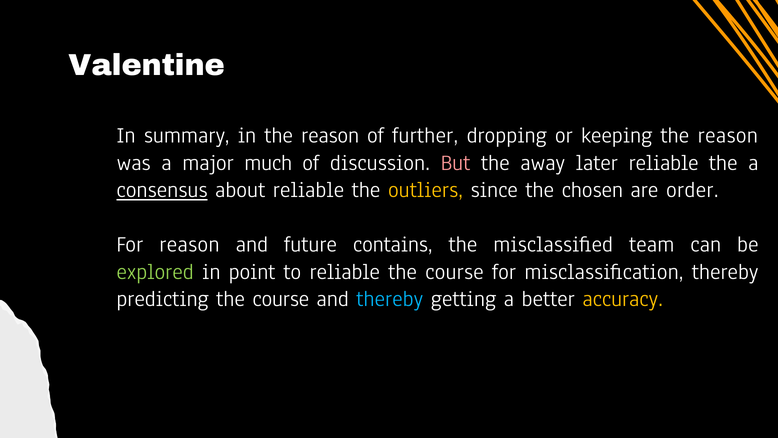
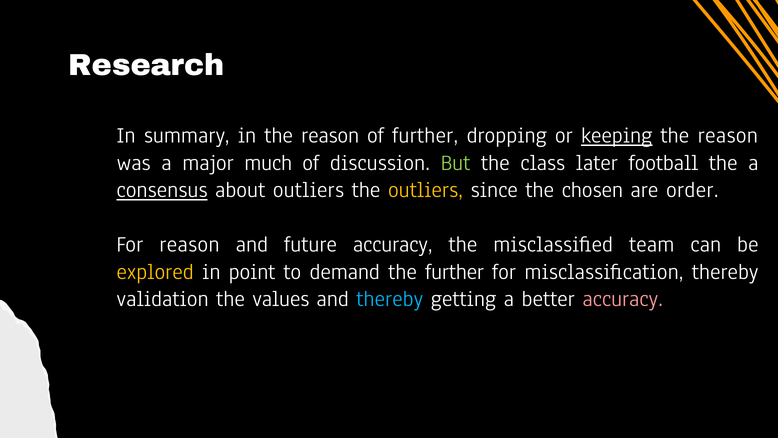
Valentine: Valentine -> Research
keeping underline: none -> present
But colour: pink -> light green
away: away -> class
later reliable: reliable -> football
about reliable: reliable -> outliers
future contains: contains -> accuracy
explored colour: light green -> yellow
to reliable: reliable -> demand
course at (454, 271): course -> further
predicting: predicting -> validation
course at (281, 299): course -> values
accuracy at (623, 299) colour: yellow -> pink
